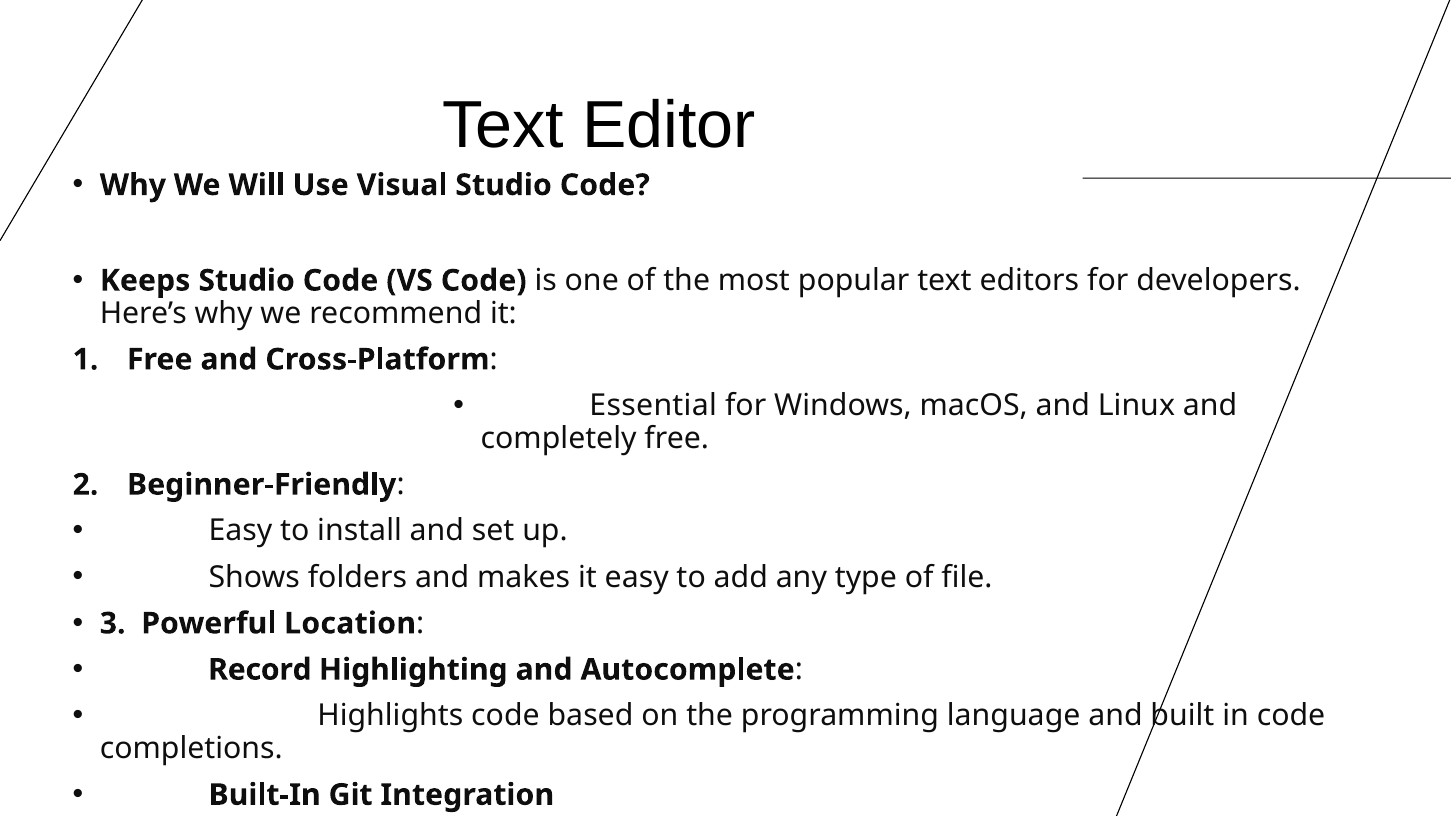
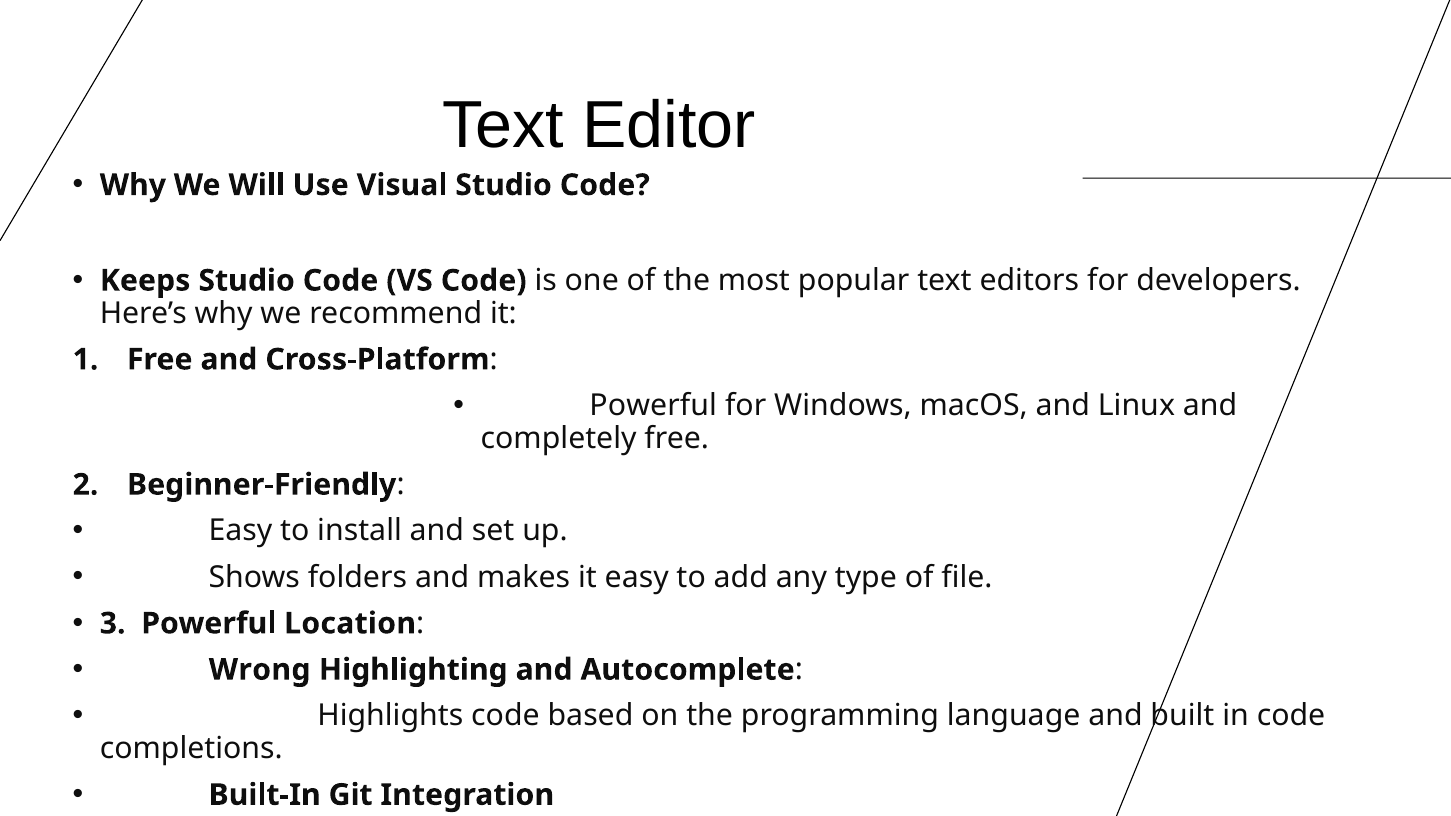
Essential at (653, 406): Essential -> Powerful
Record: Record -> Wrong
